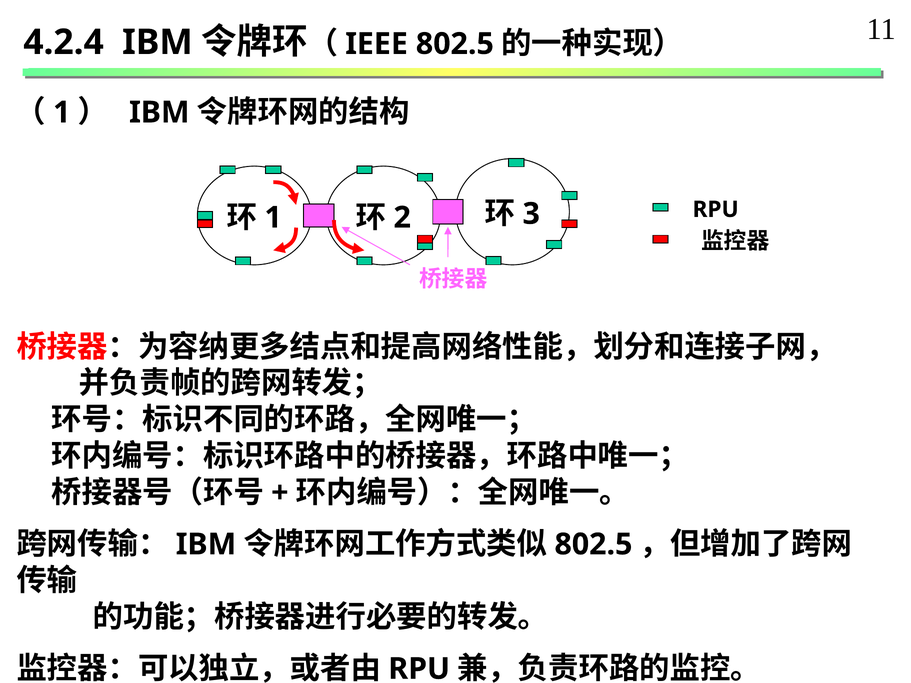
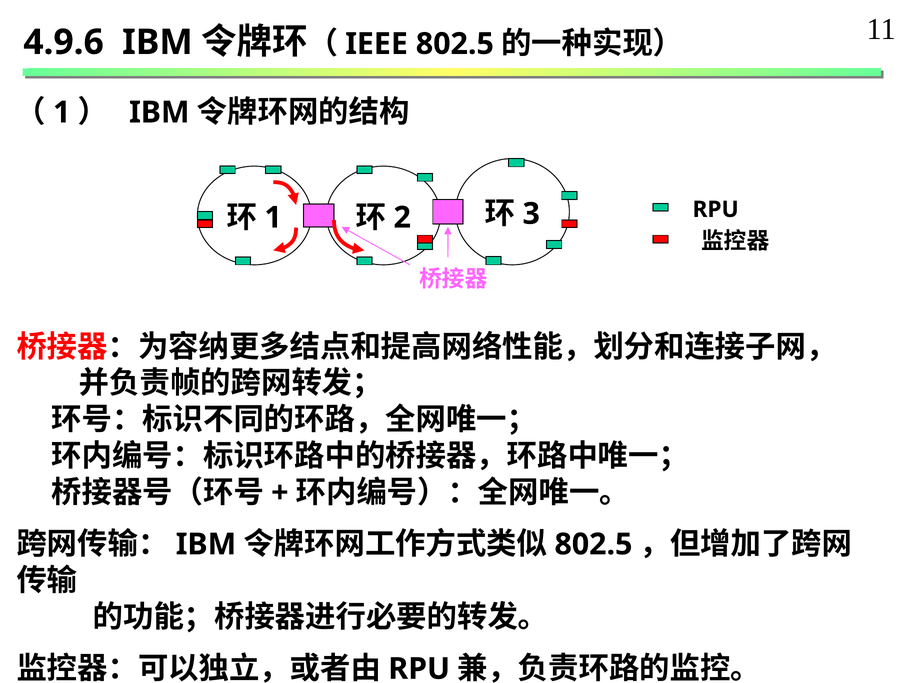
4.2.4: 4.2.4 -> 4.9.6
